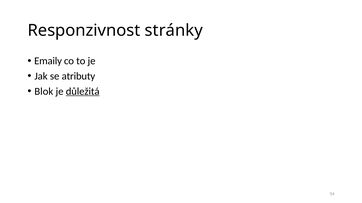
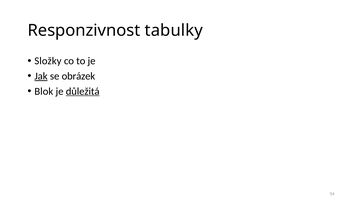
stránky: stránky -> tabulky
Emaily: Emaily -> Složky
Jak underline: none -> present
atributy: atributy -> obrázek
